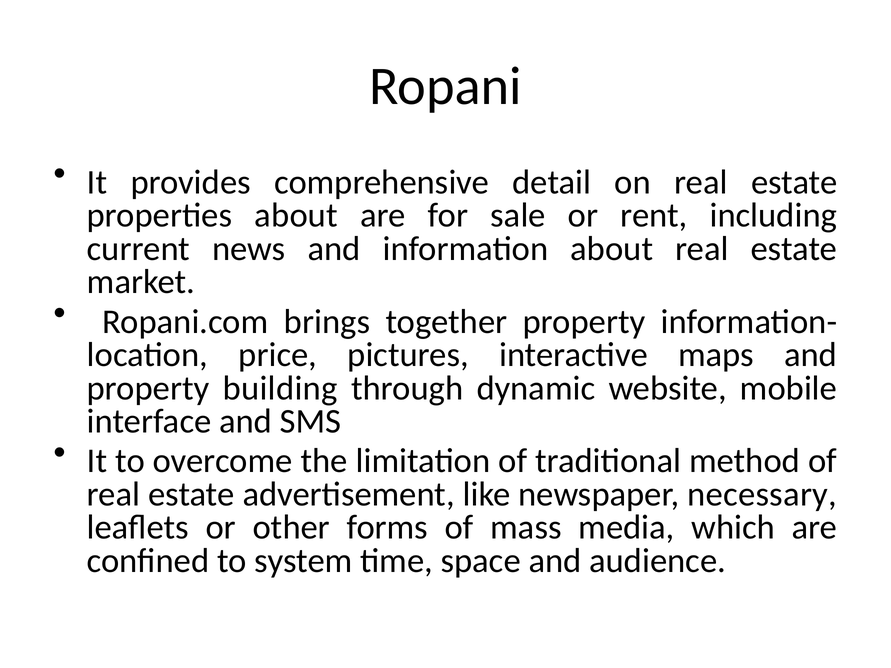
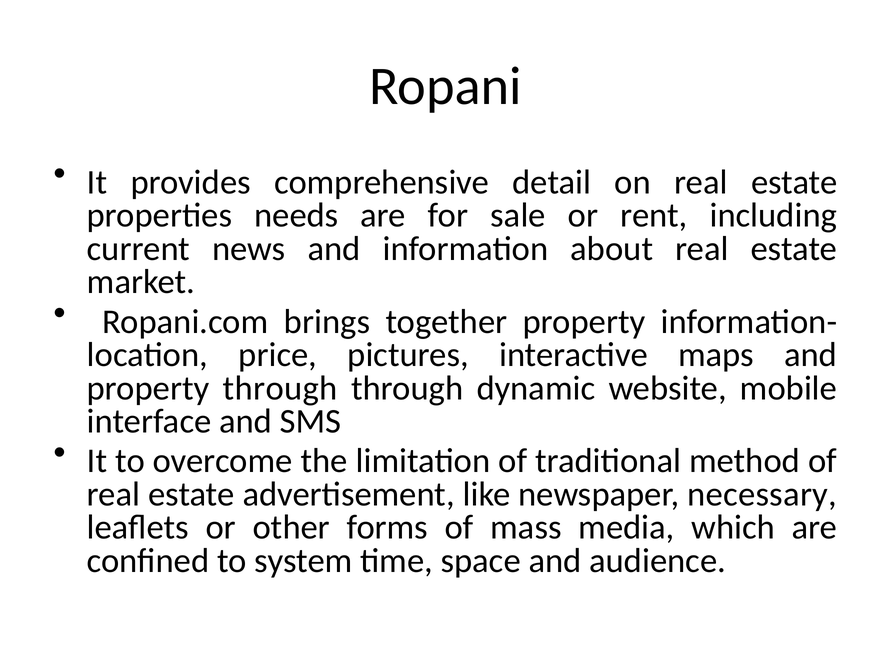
properties about: about -> needs
property building: building -> through
